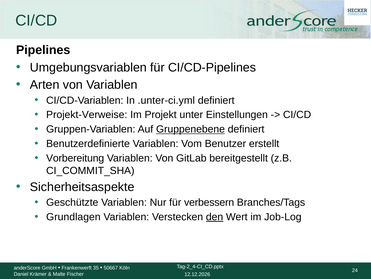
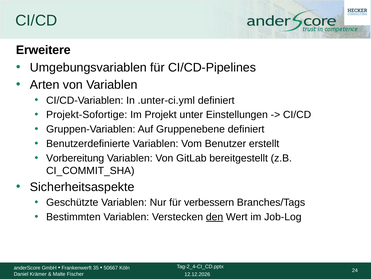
Pipelines: Pipelines -> Erweitere
Projekt-Verweise: Projekt-Verweise -> Projekt-Sofortige
Gruppenebene underline: present -> none
Grundlagen: Grundlagen -> Bestimmten
